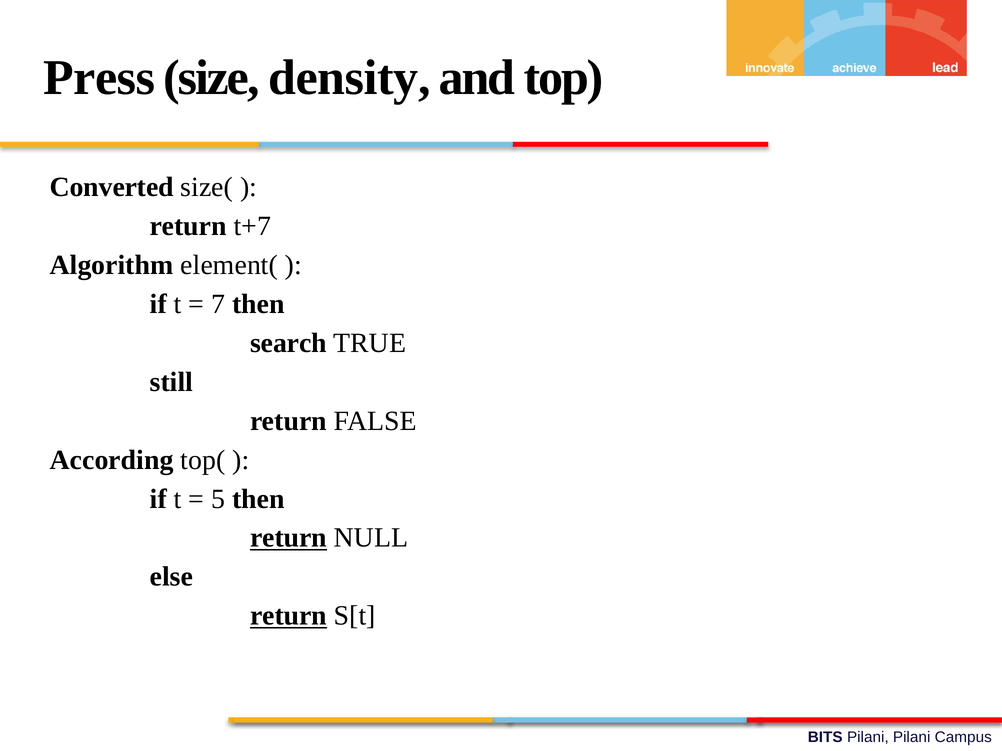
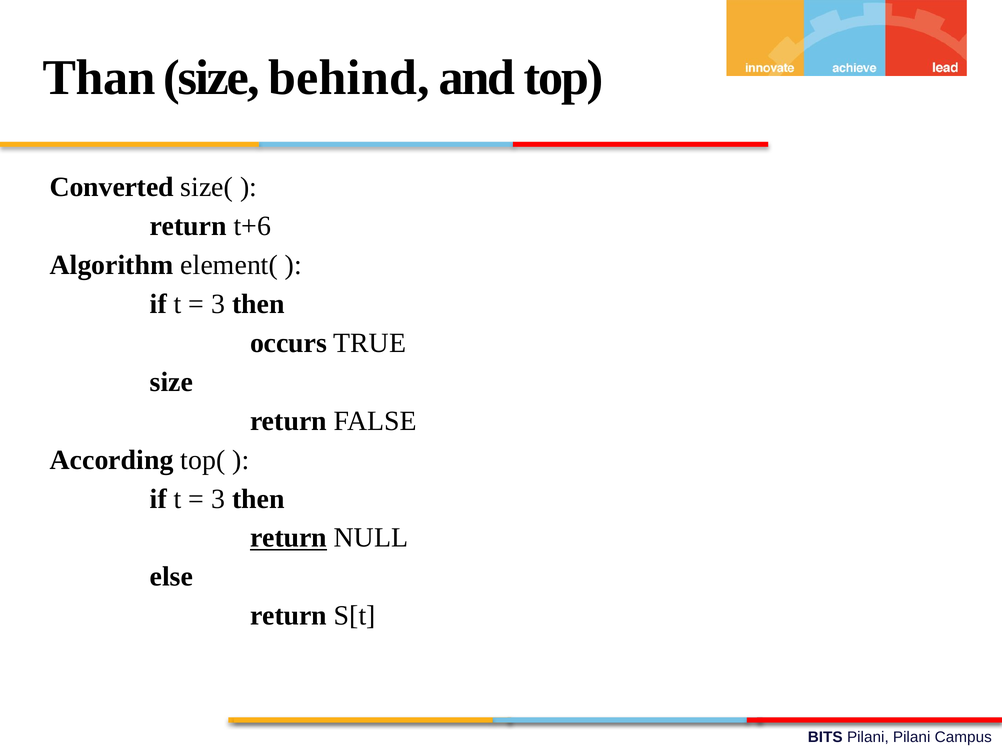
Press: Press -> Than
density: density -> behind
t+7: t+7 -> t+6
7 at (218, 304): 7 -> 3
search: search -> occurs
still at (172, 382): still -> size
5 at (218, 499): 5 -> 3
return at (289, 616) underline: present -> none
